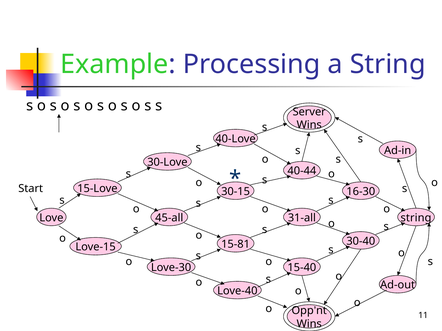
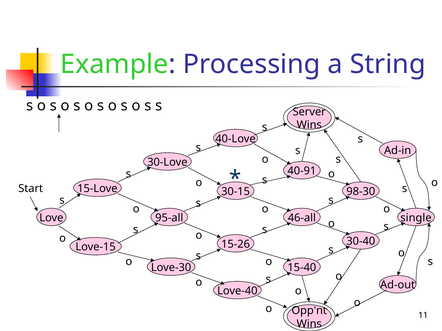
40-44: 40-44 -> 40-91
16-30: 16-30 -> 98-30
45-all: 45-all -> 95-all
31-all: 31-all -> 46-all
string at (416, 218): string -> single
15-81: 15-81 -> 15-26
